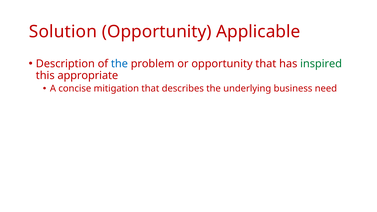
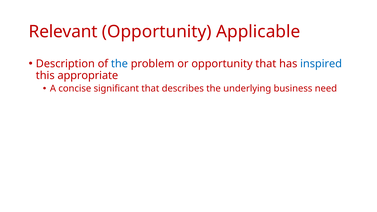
Solution: Solution -> Relevant
inspired colour: green -> blue
mitigation: mitigation -> significant
